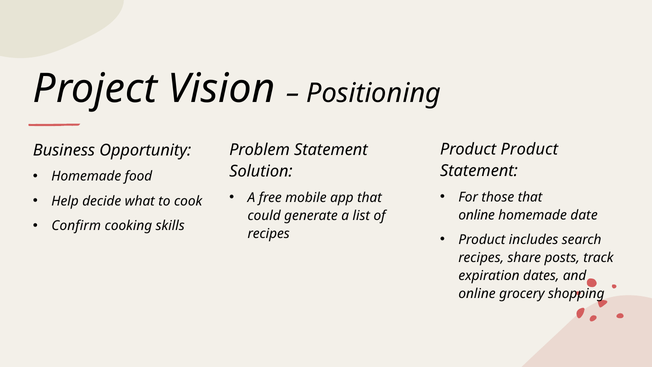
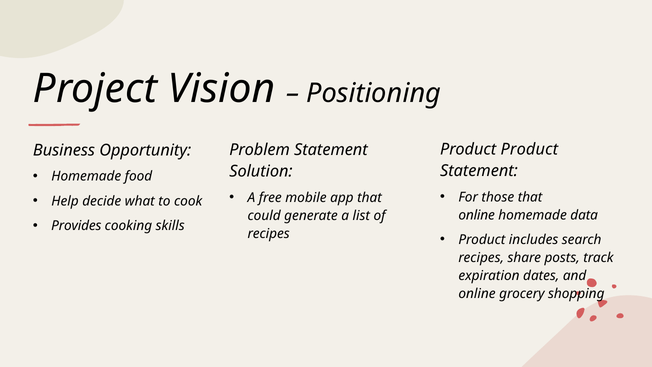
date: date -> data
Confirm: Confirm -> Provides
